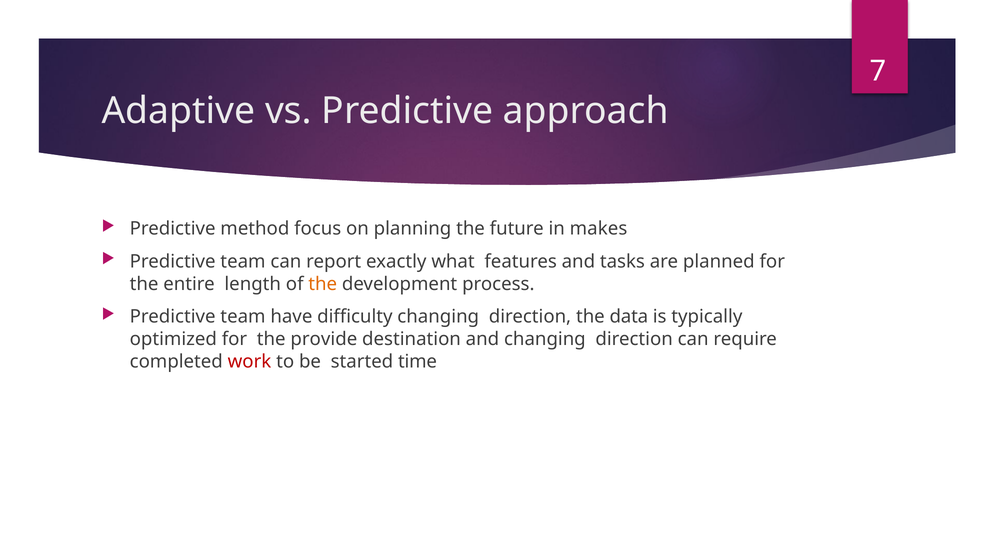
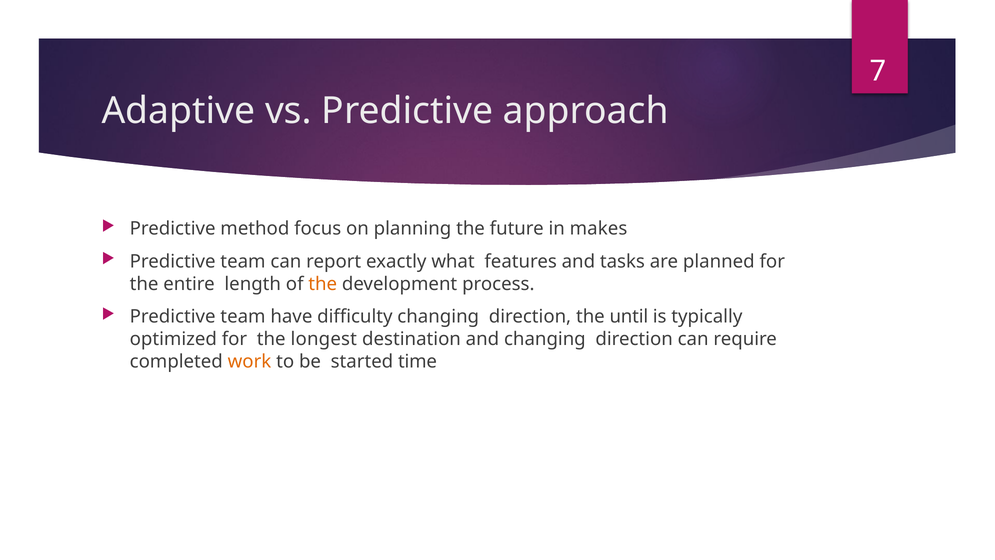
data: data -> until
provide: provide -> longest
work colour: red -> orange
